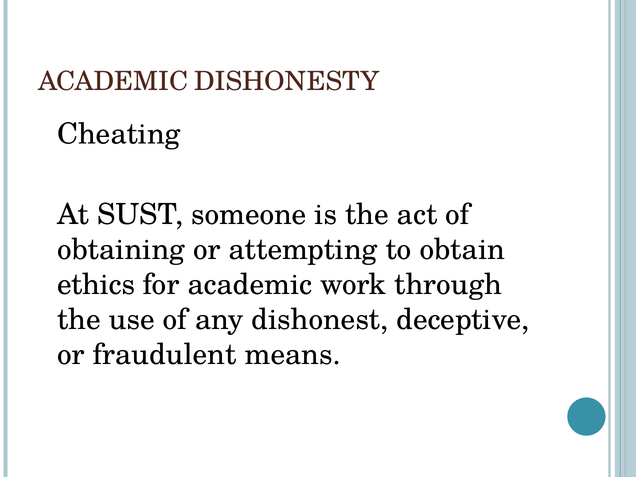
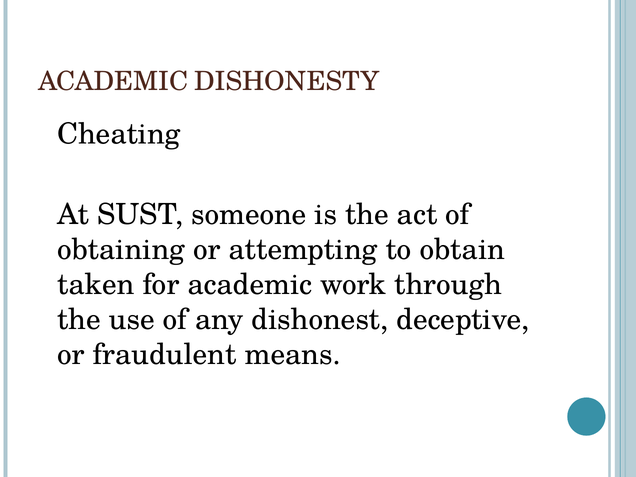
ethics: ethics -> taken
